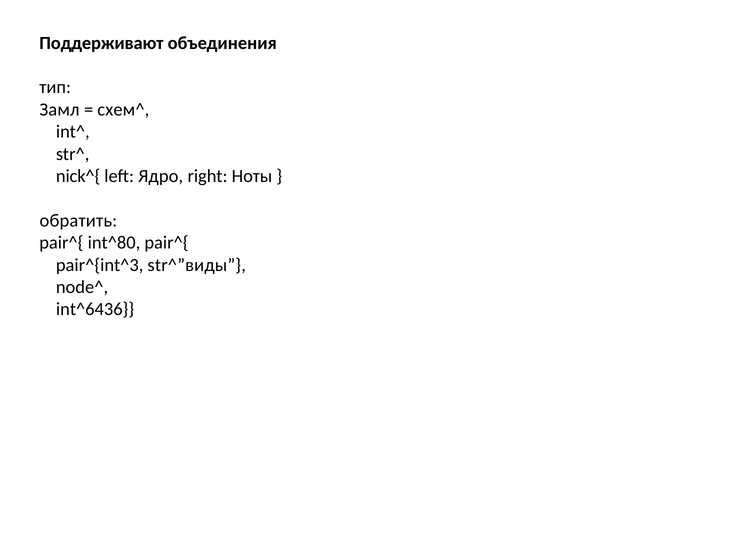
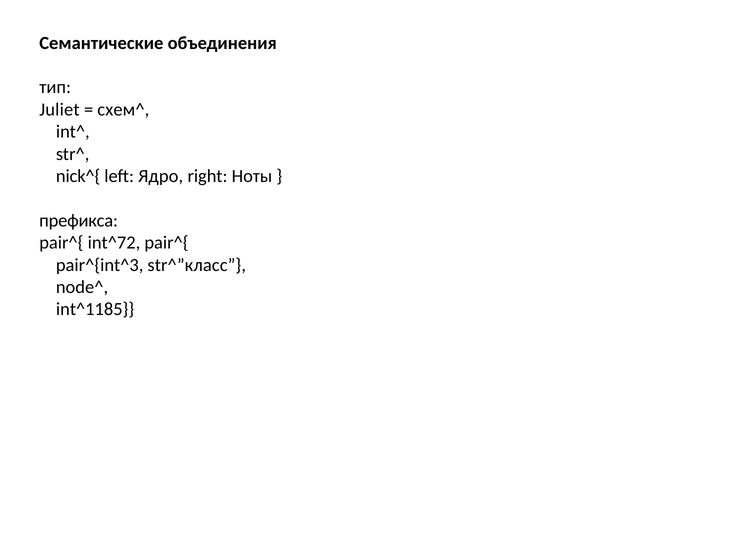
Поддерживают: Поддерживают -> Семантические
Замл: Замл -> Juliet
обратить: обратить -> префикса
int^80: int^80 -> int^72
str^”виды: str^”виды -> str^”класс
int^6436: int^6436 -> int^1185
